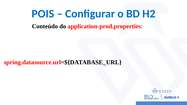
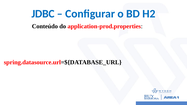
POIS: POIS -> JDBC
